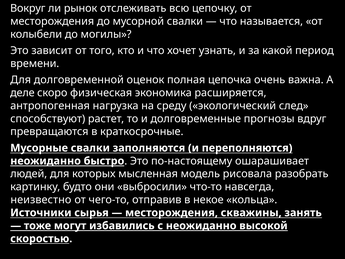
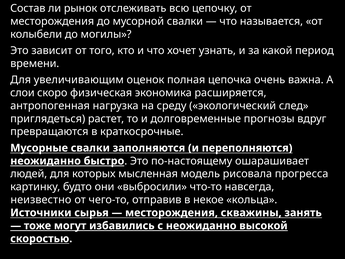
Вокруг: Вокруг -> Состав
долговременной: долговременной -> увеличивающим
деле: деле -> слои
способствуют: способствуют -> приглядеться
разобрать: разобрать -> прогресса
